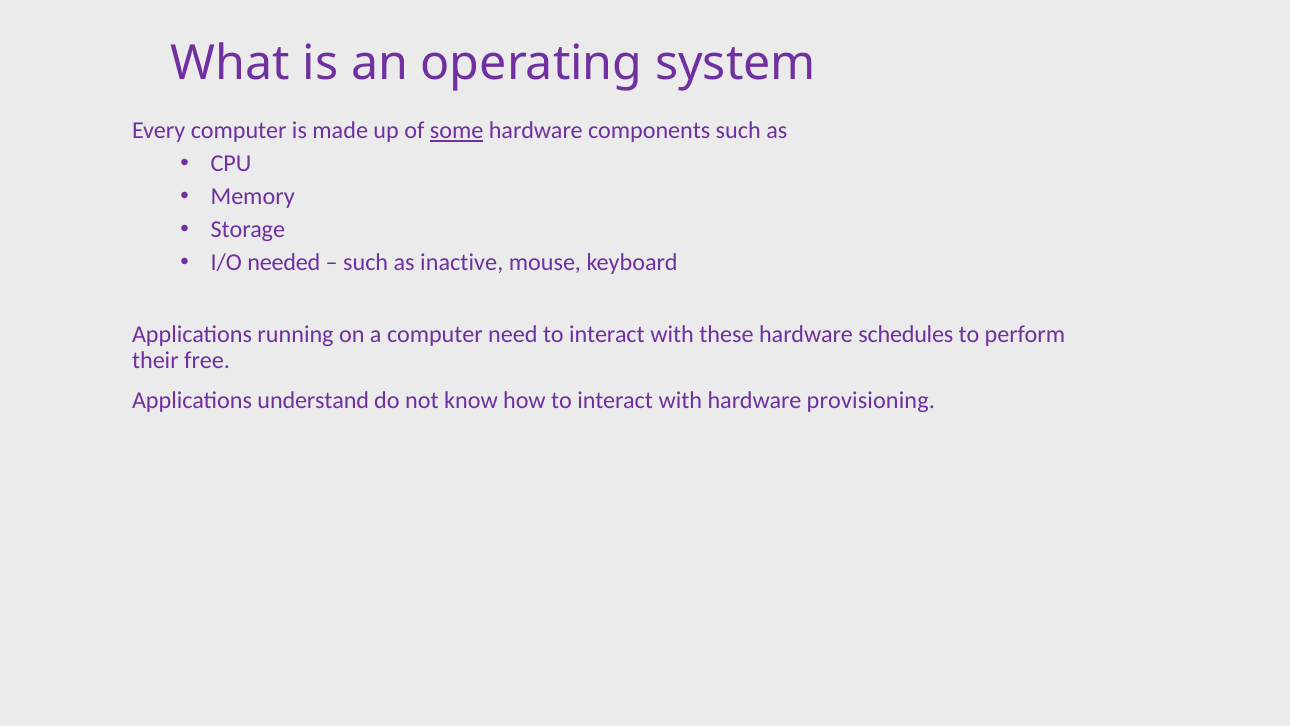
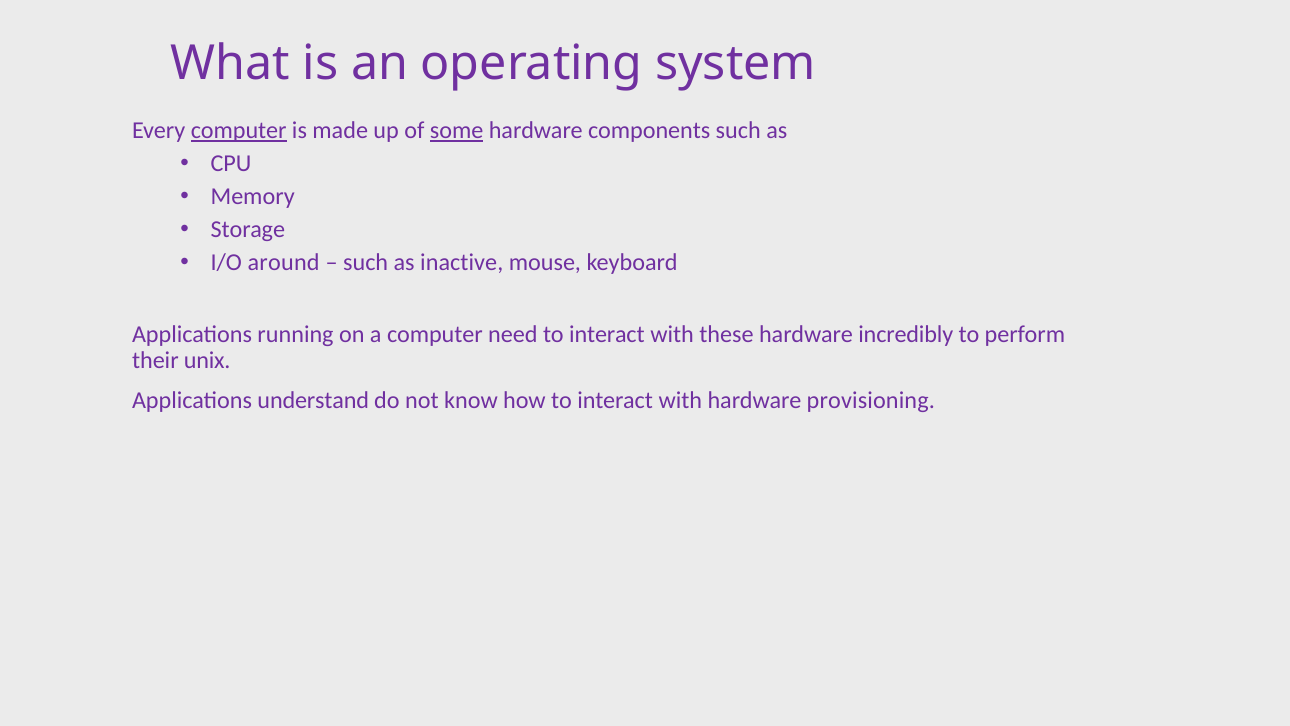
computer at (239, 131) underline: none -> present
needed: needed -> around
schedules: schedules -> incredibly
free: free -> unix
